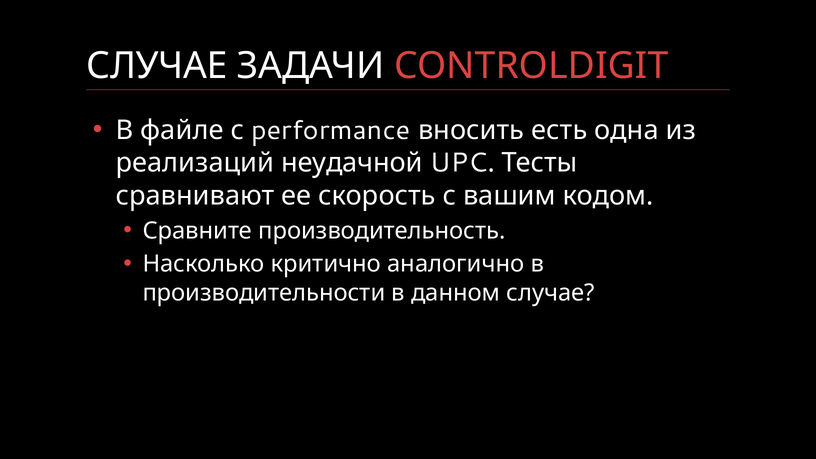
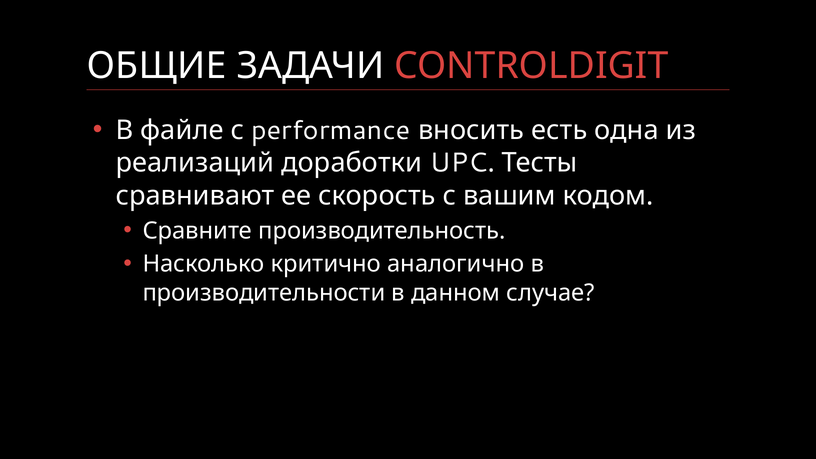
СЛУЧАЕ at (157, 66): СЛУЧАЕ -> ОБЩИЕ
неудачной: неудачной -> доработки
